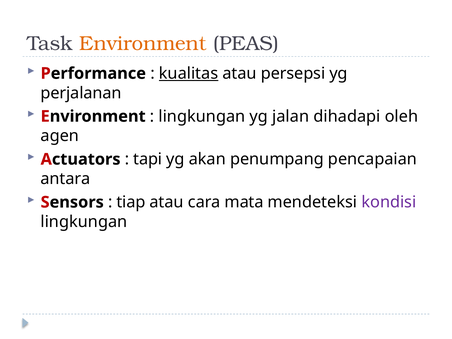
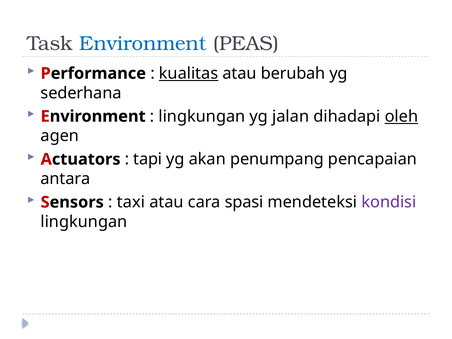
Environment at (143, 44) colour: orange -> blue
persepsi: persepsi -> berubah
perjalanan: perjalanan -> sederhana
oleh underline: none -> present
tiap: tiap -> taxi
mata: mata -> spasi
